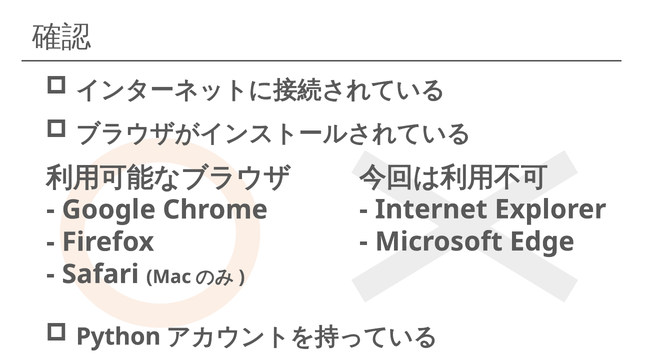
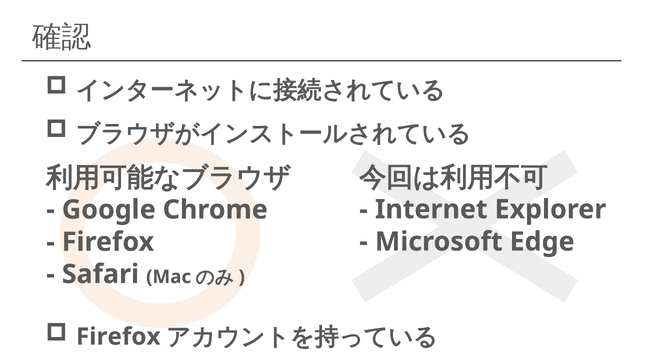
Python at (118, 337): Python -> Firefox
